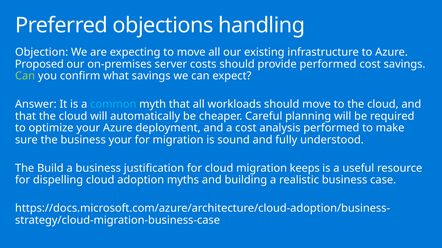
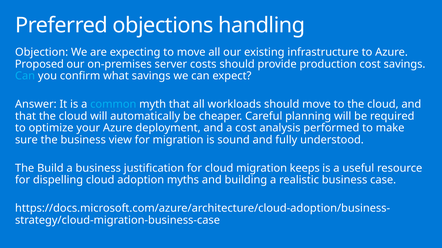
provide performed: performed -> production
Can at (25, 76) colour: light green -> light blue
business your: your -> view
